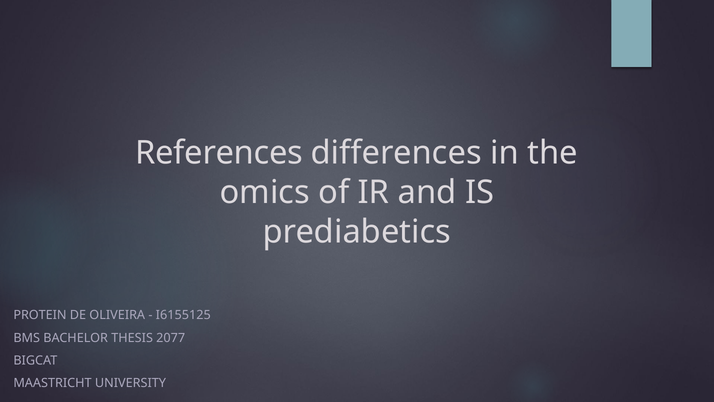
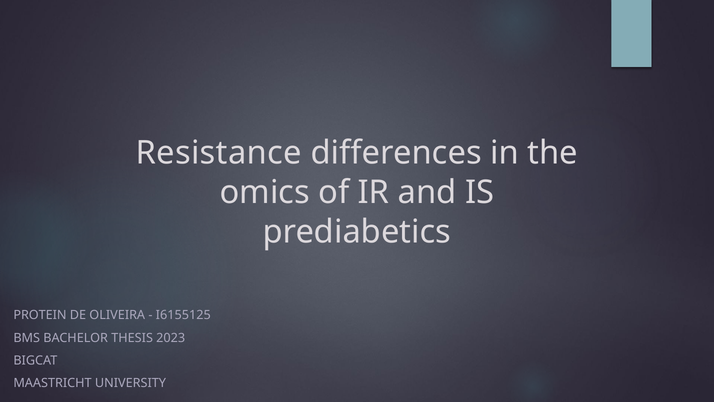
References: References -> Resistance
2077: 2077 -> 2023
